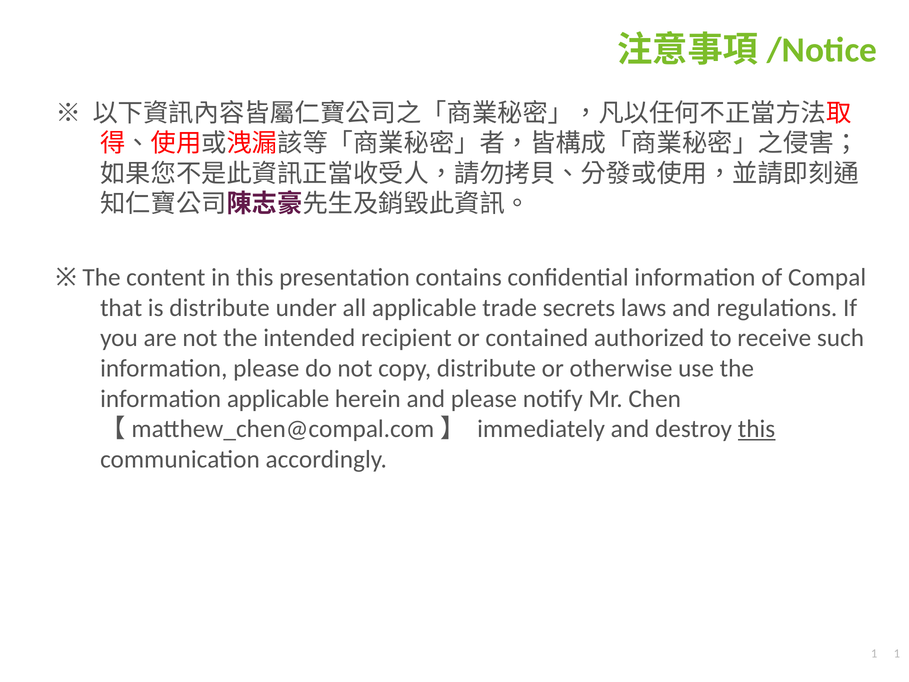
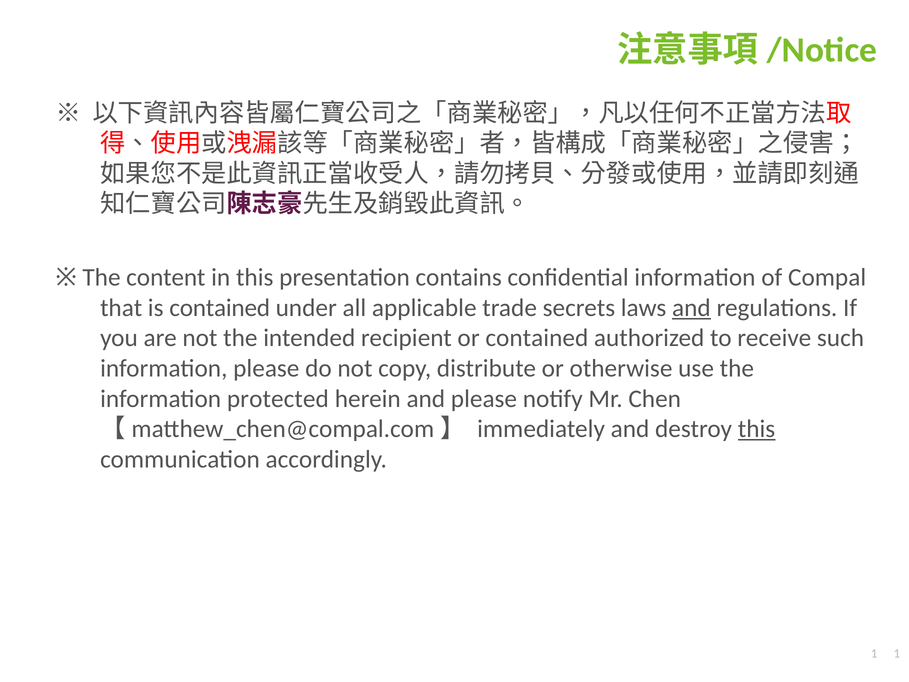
is distribute: distribute -> contained
and at (691, 308) underline: none -> present
information applicable: applicable -> protected
